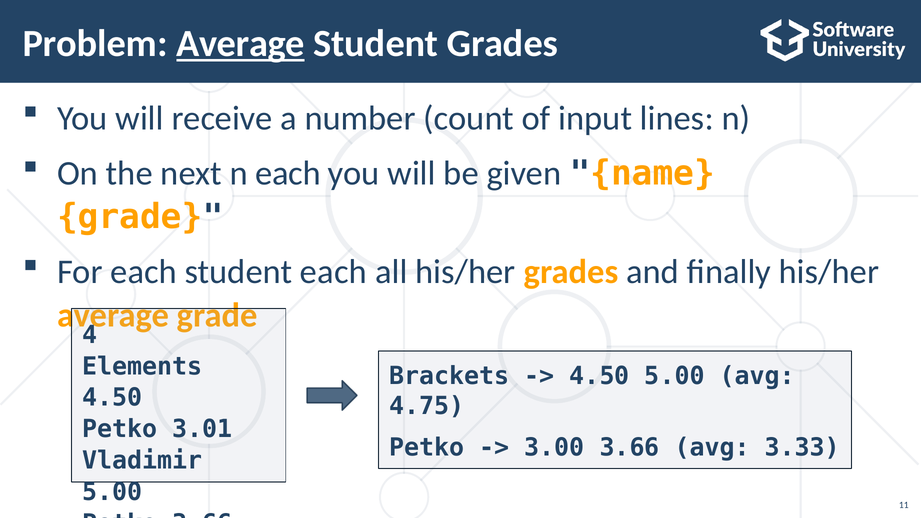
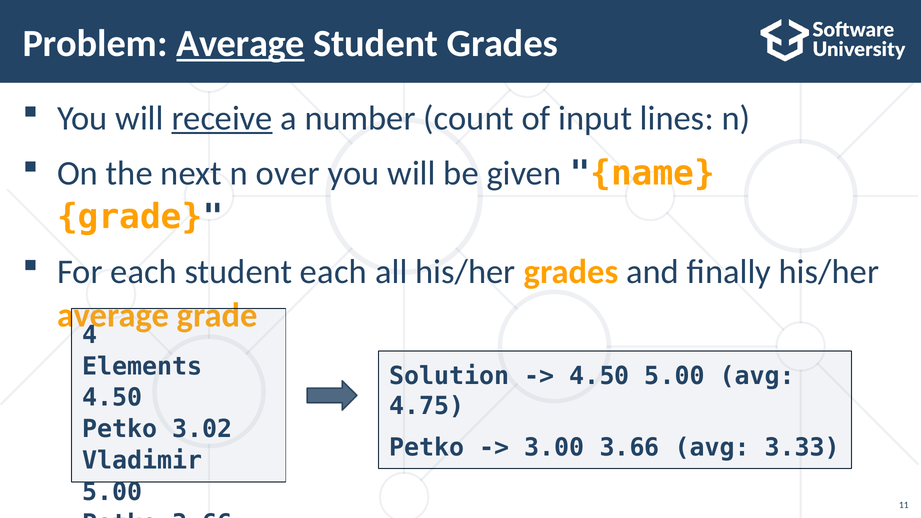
receive underline: none -> present
n each: each -> over
Brackets: Brackets -> Solution
3.01: 3.01 -> 3.02
